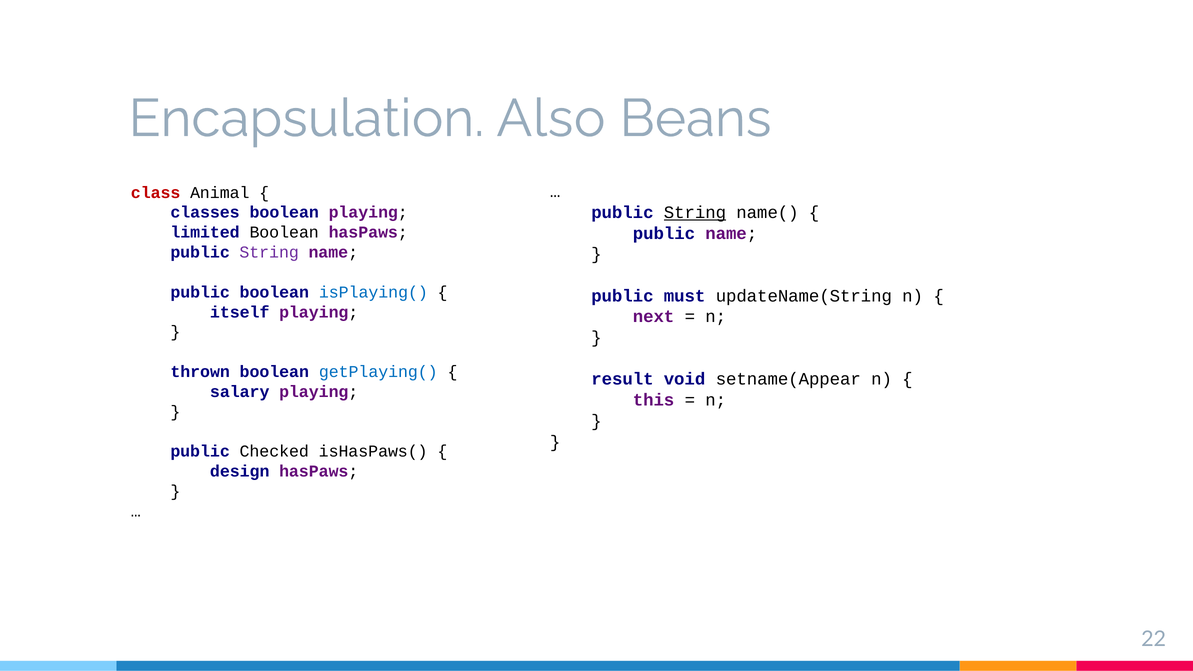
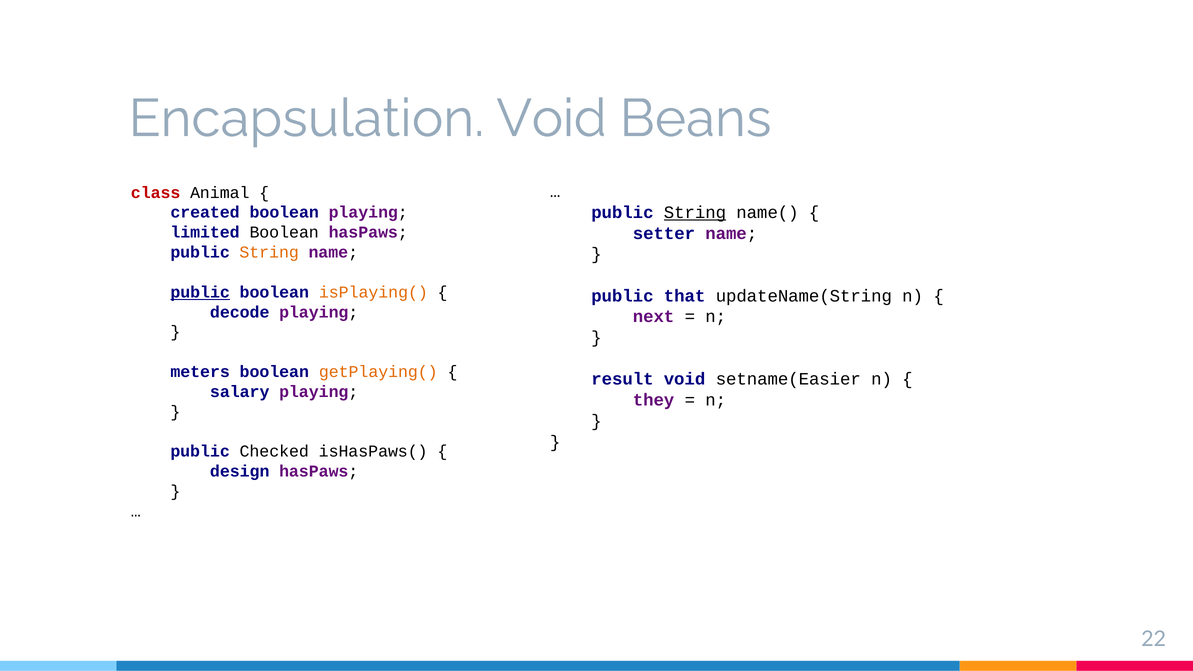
Encapsulation Also: Also -> Void
classes: classes -> created
public at (664, 233): public -> setter
String at (269, 252) colour: purple -> orange
public at (200, 292) underline: none -> present
isPlaying( colour: blue -> orange
must: must -> that
itself: itself -> decode
thrown: thrown -> meters
getPlaying( colour: blue -> orange
setname(Appear: setname(Appear -> setname(Easier
this: this -> they
